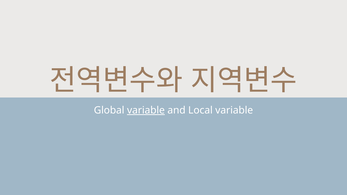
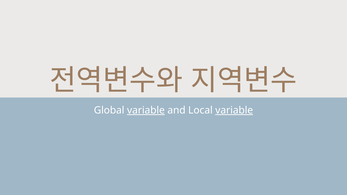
variable at (234, 110) underline: none -> present
